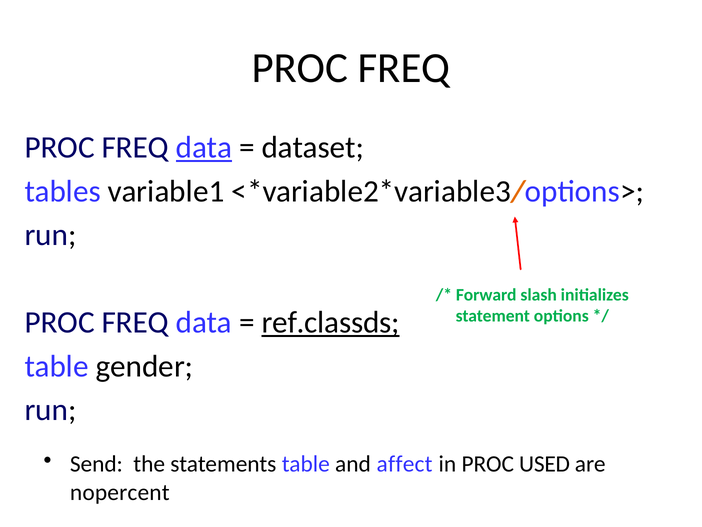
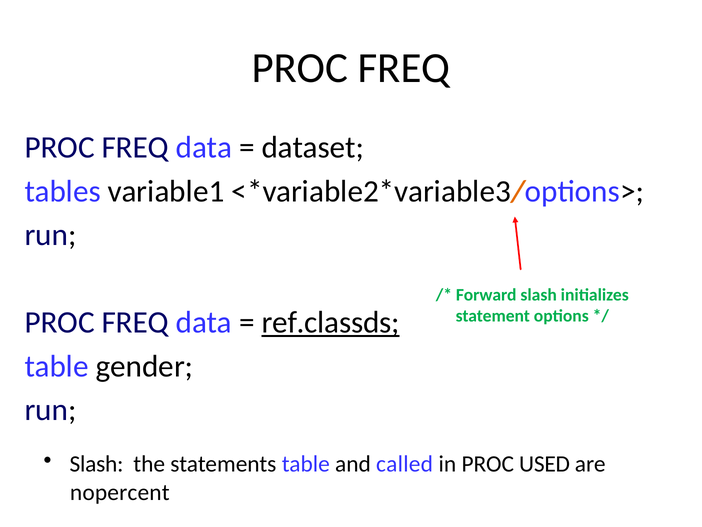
data at (204, 147) underline: present -> none
Send at (96, 464): Send -> Slash
affect: affect -> called
